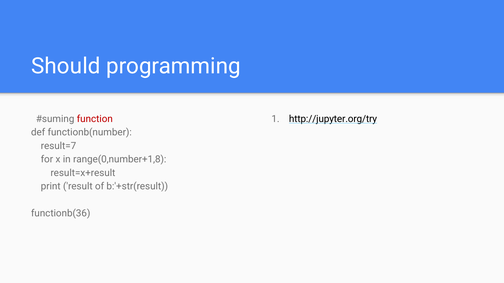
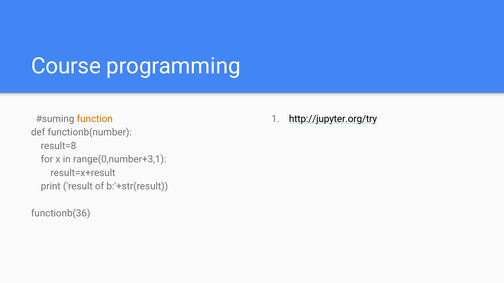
Should: Should -> Course
function colour: red -> orange
result=7: result=7 -> result=8
range(0,number+1,8: range(0,number+1,8 -> range(0,number+3,1
